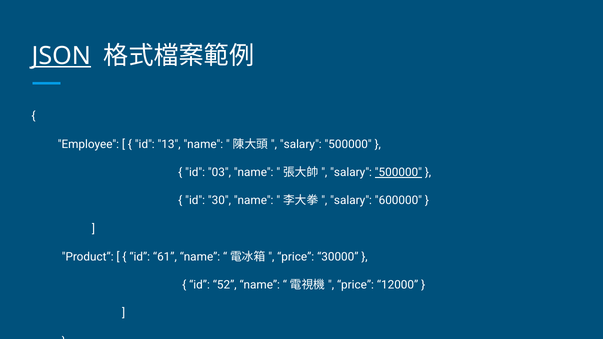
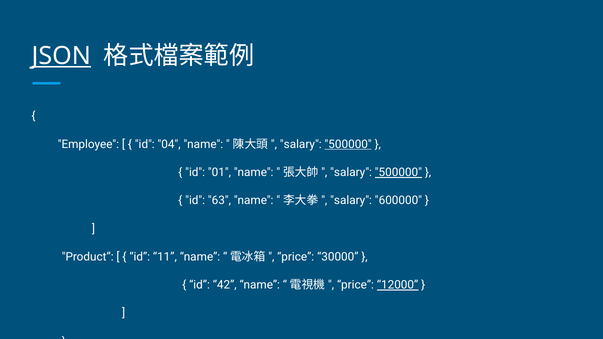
13: 13 -> 04
500000 at (348, 144) underline: none -> present
03: 03 -> 01
30: 30 -> 63
61: 61 -> 11
52: 52 -> 42
12000 underline: none -> present
